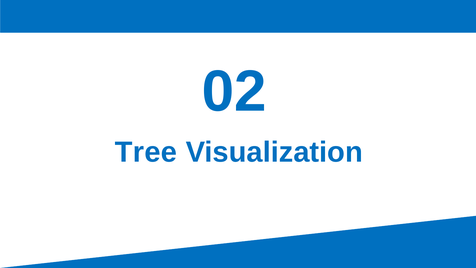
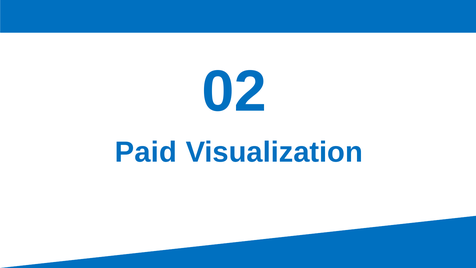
Tree: Tree -> Paid
